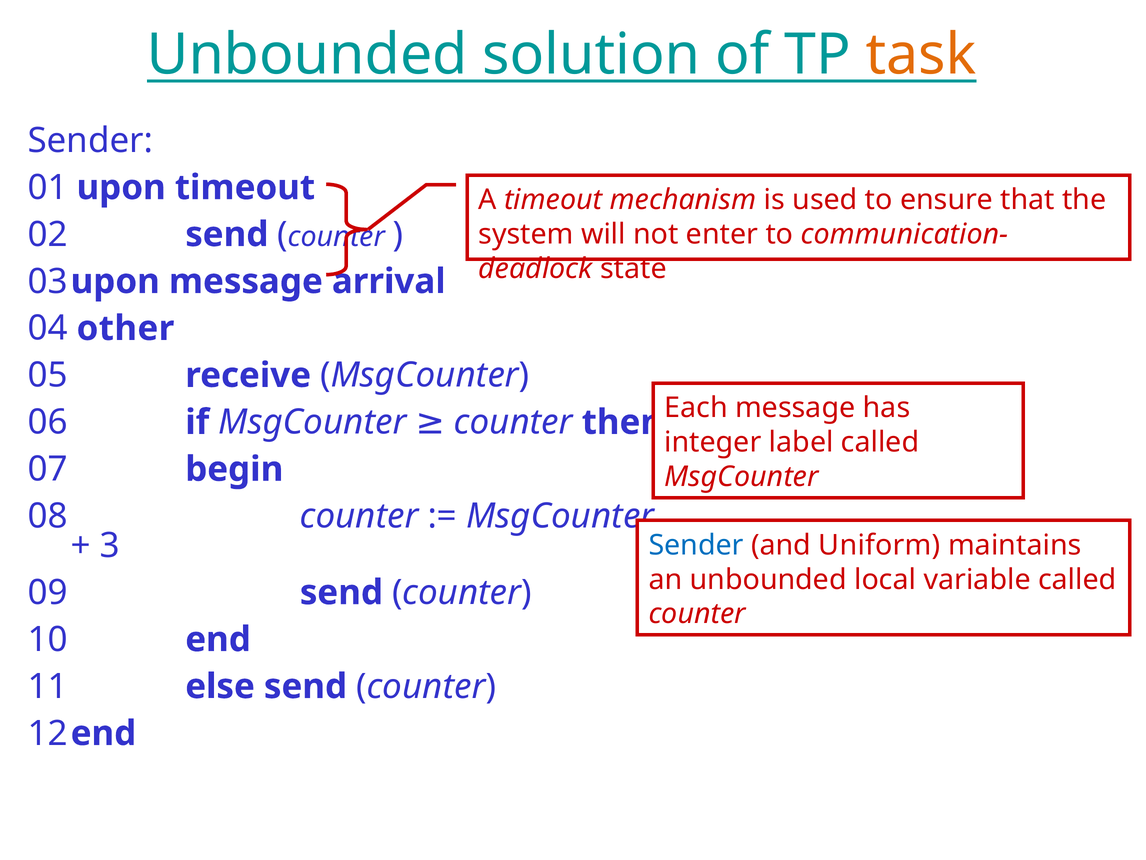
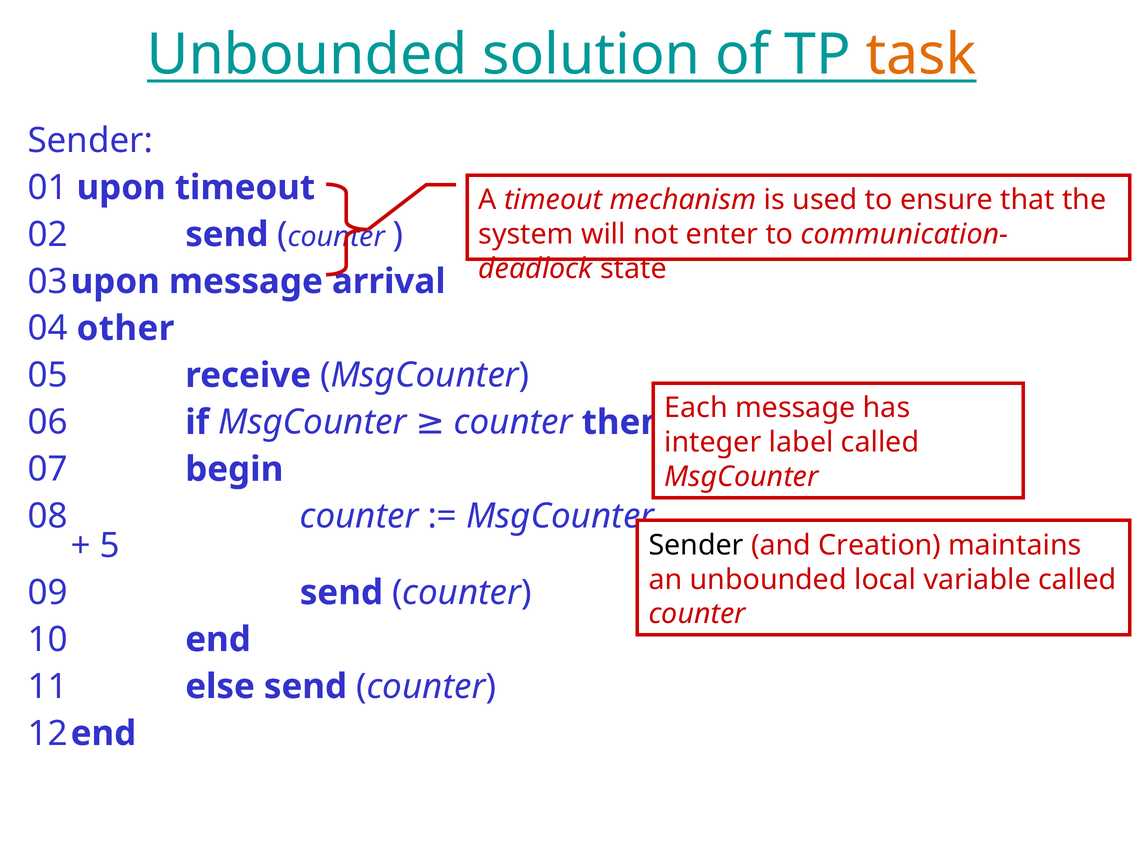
3: 3 -> 5
Sender at (696, 545) colour: blue -> black
Uniform: Uniform -> Creation
